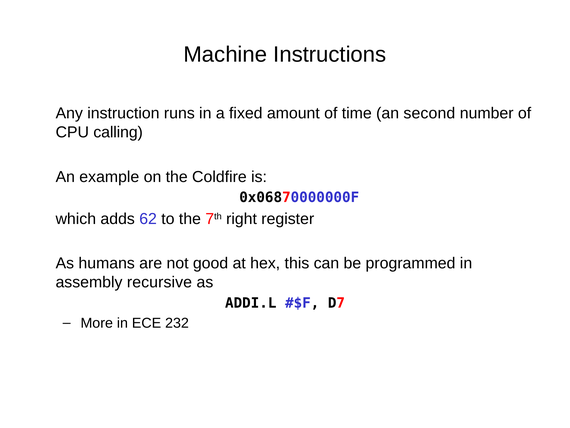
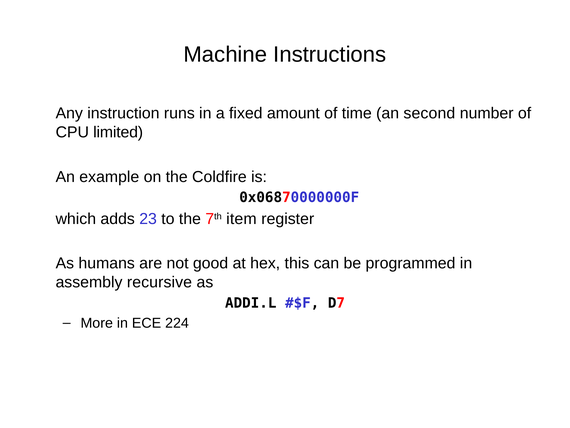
calling: calling -> limited
62: 62 -> 23
right: right -> item
232: 232 -> 224
